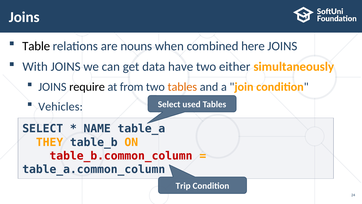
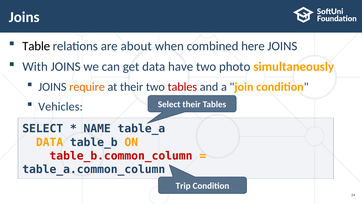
nouns: nouns -> about
either: either -> photo
require colour: black -> orange
at from: from -> their
tables at (182, 87) colour: orange -> red
Select used: used -> their
THEY at (50, 142): THEY -> DATA
